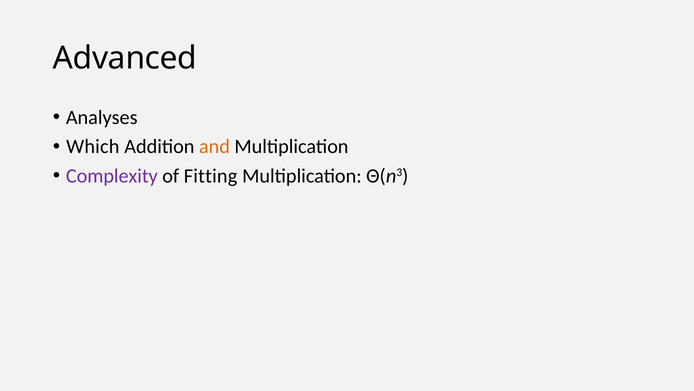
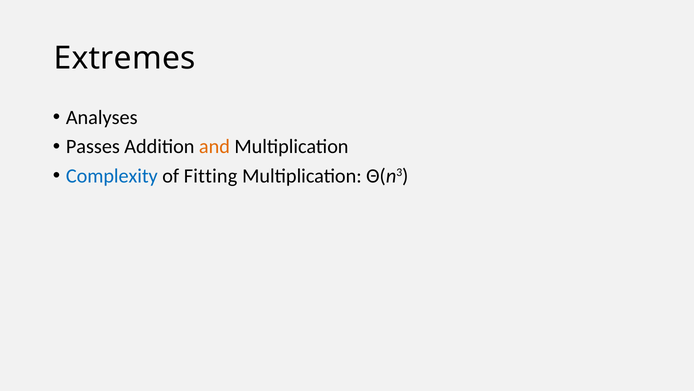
Advanced: Advanced -> Extremes
Which: Which -> Passes
Complexity colour: purple -> blue
